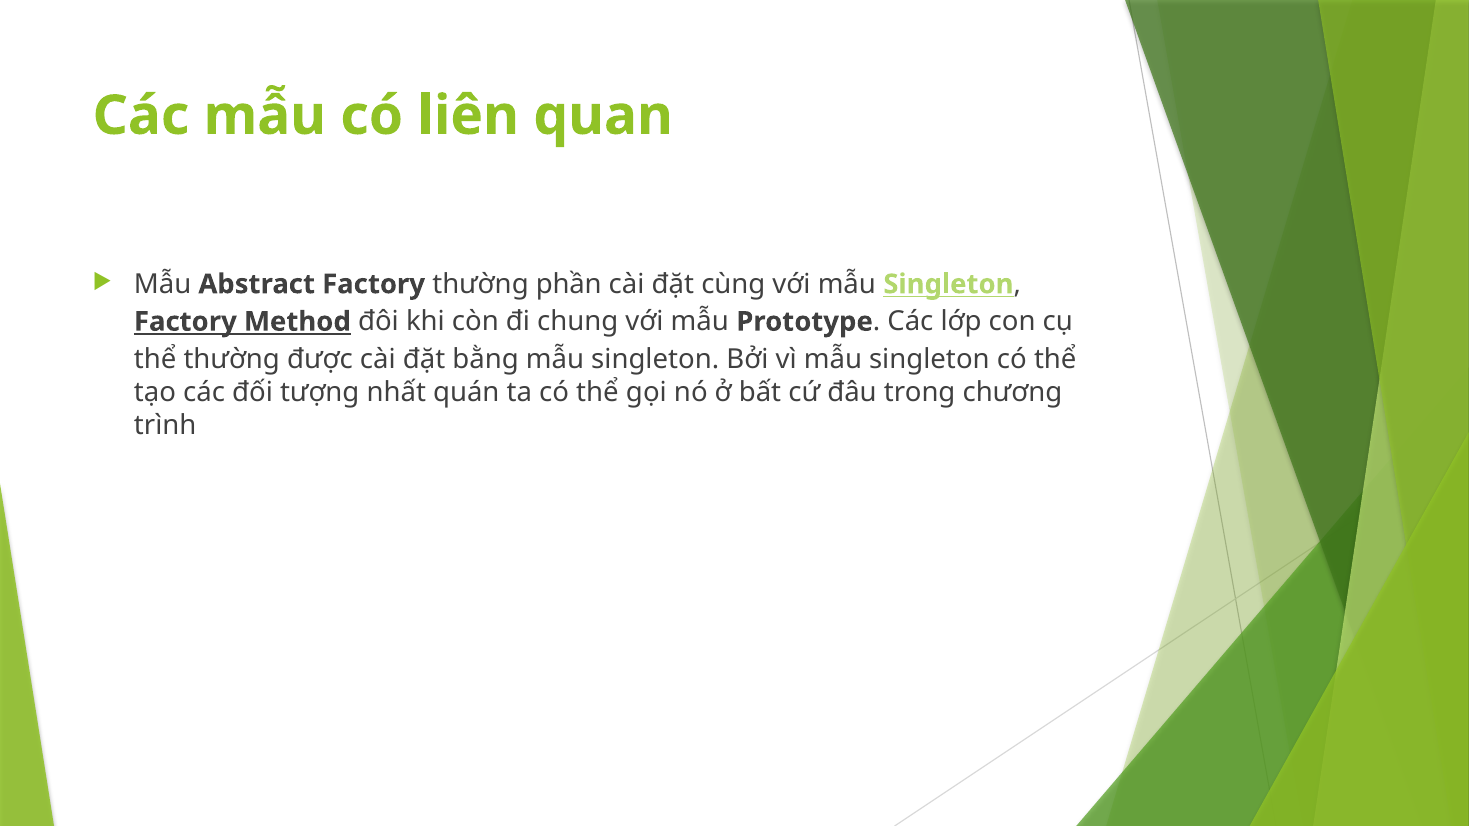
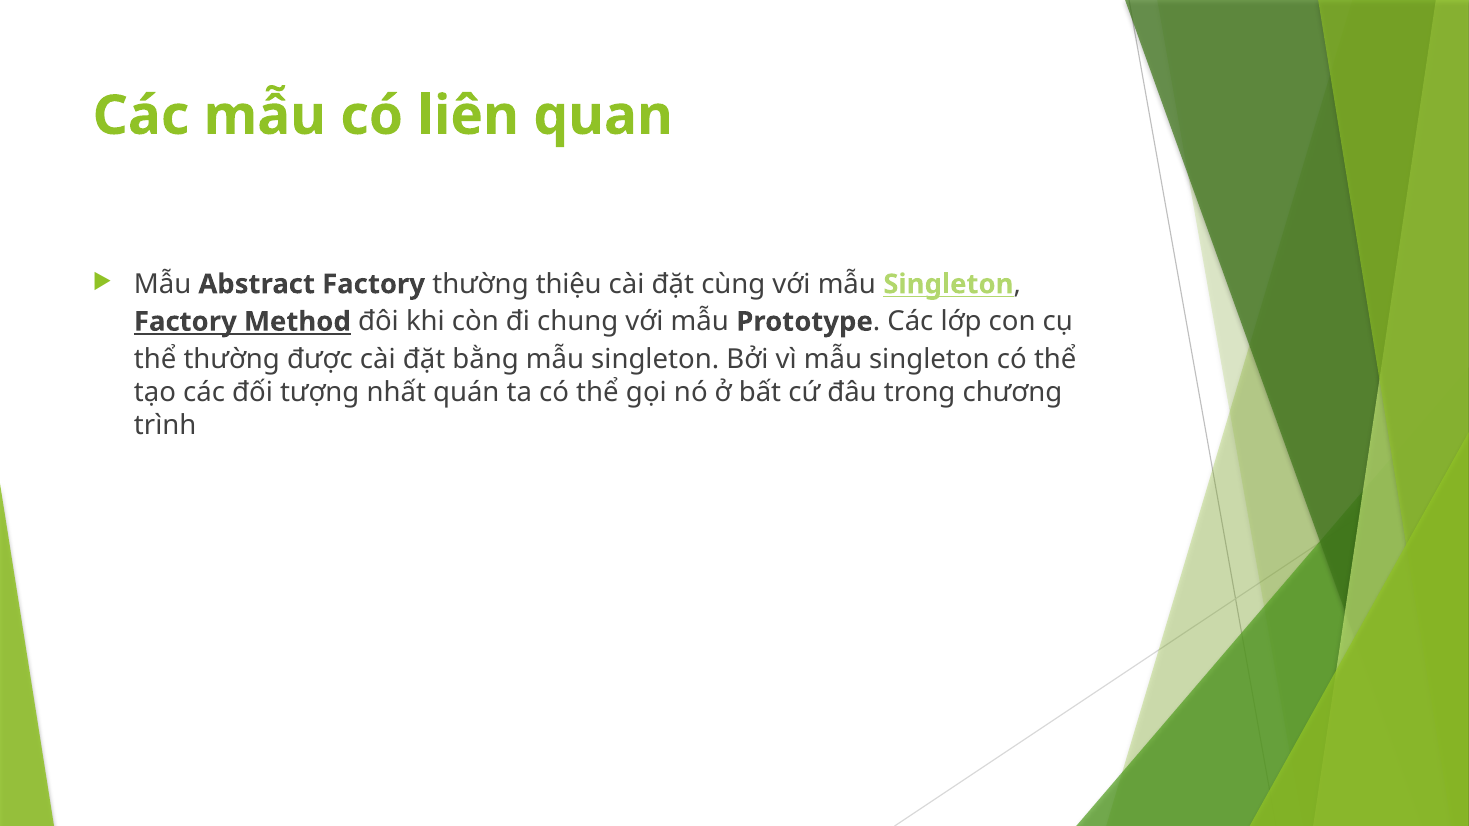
phần: phần -> thiệu
